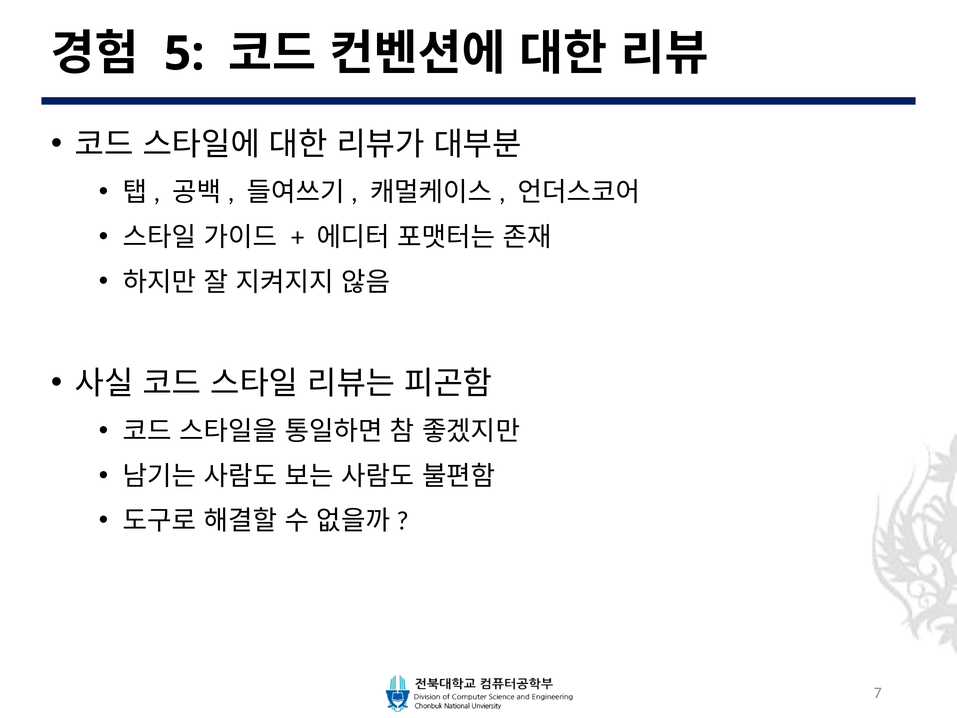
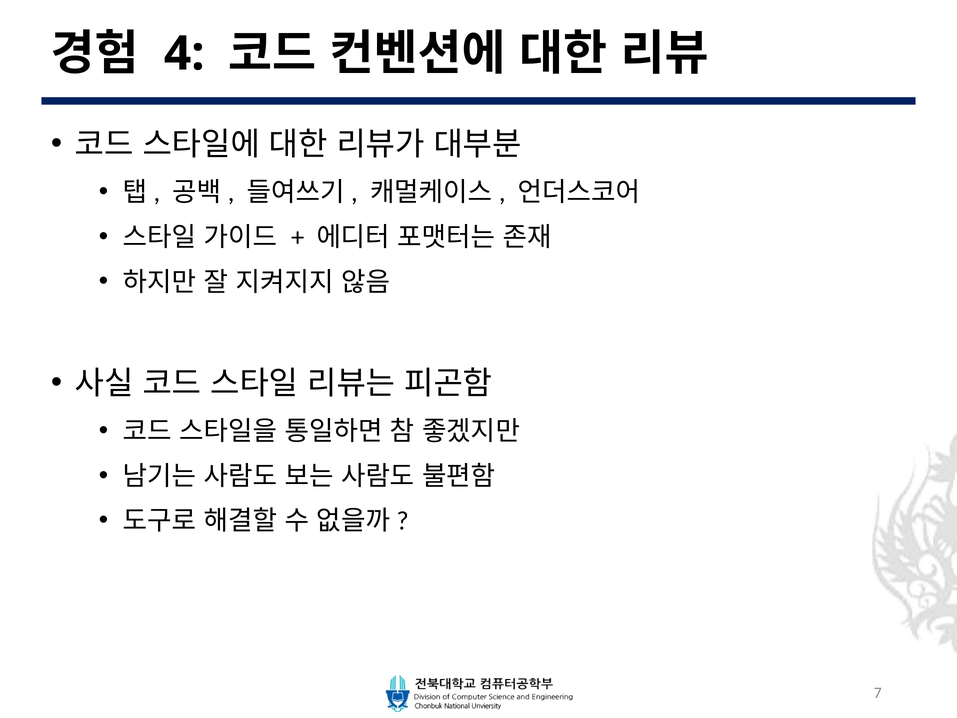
5: 5 -> 4
